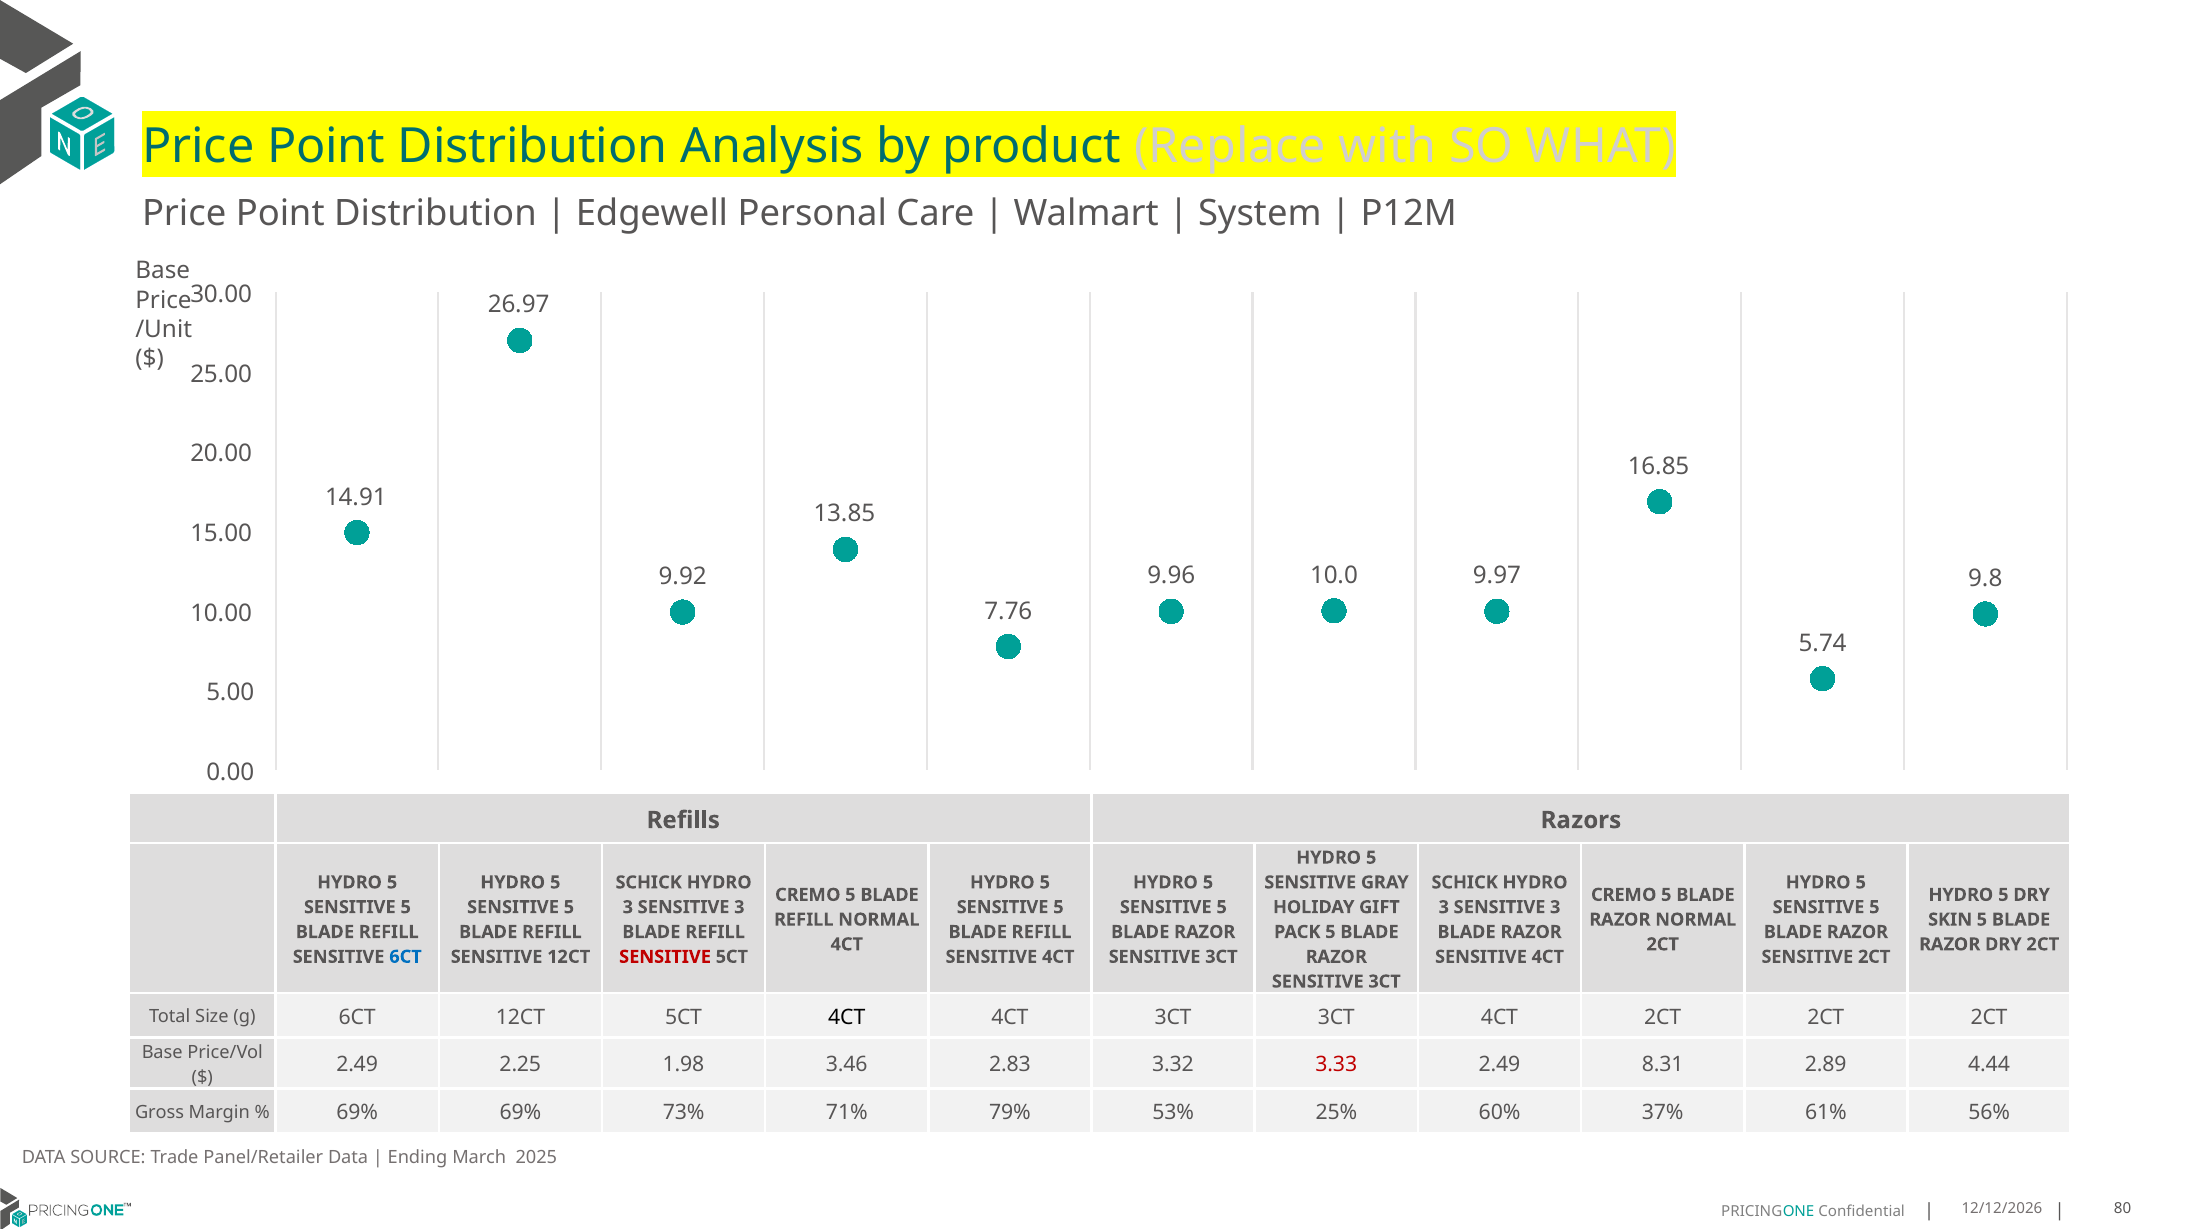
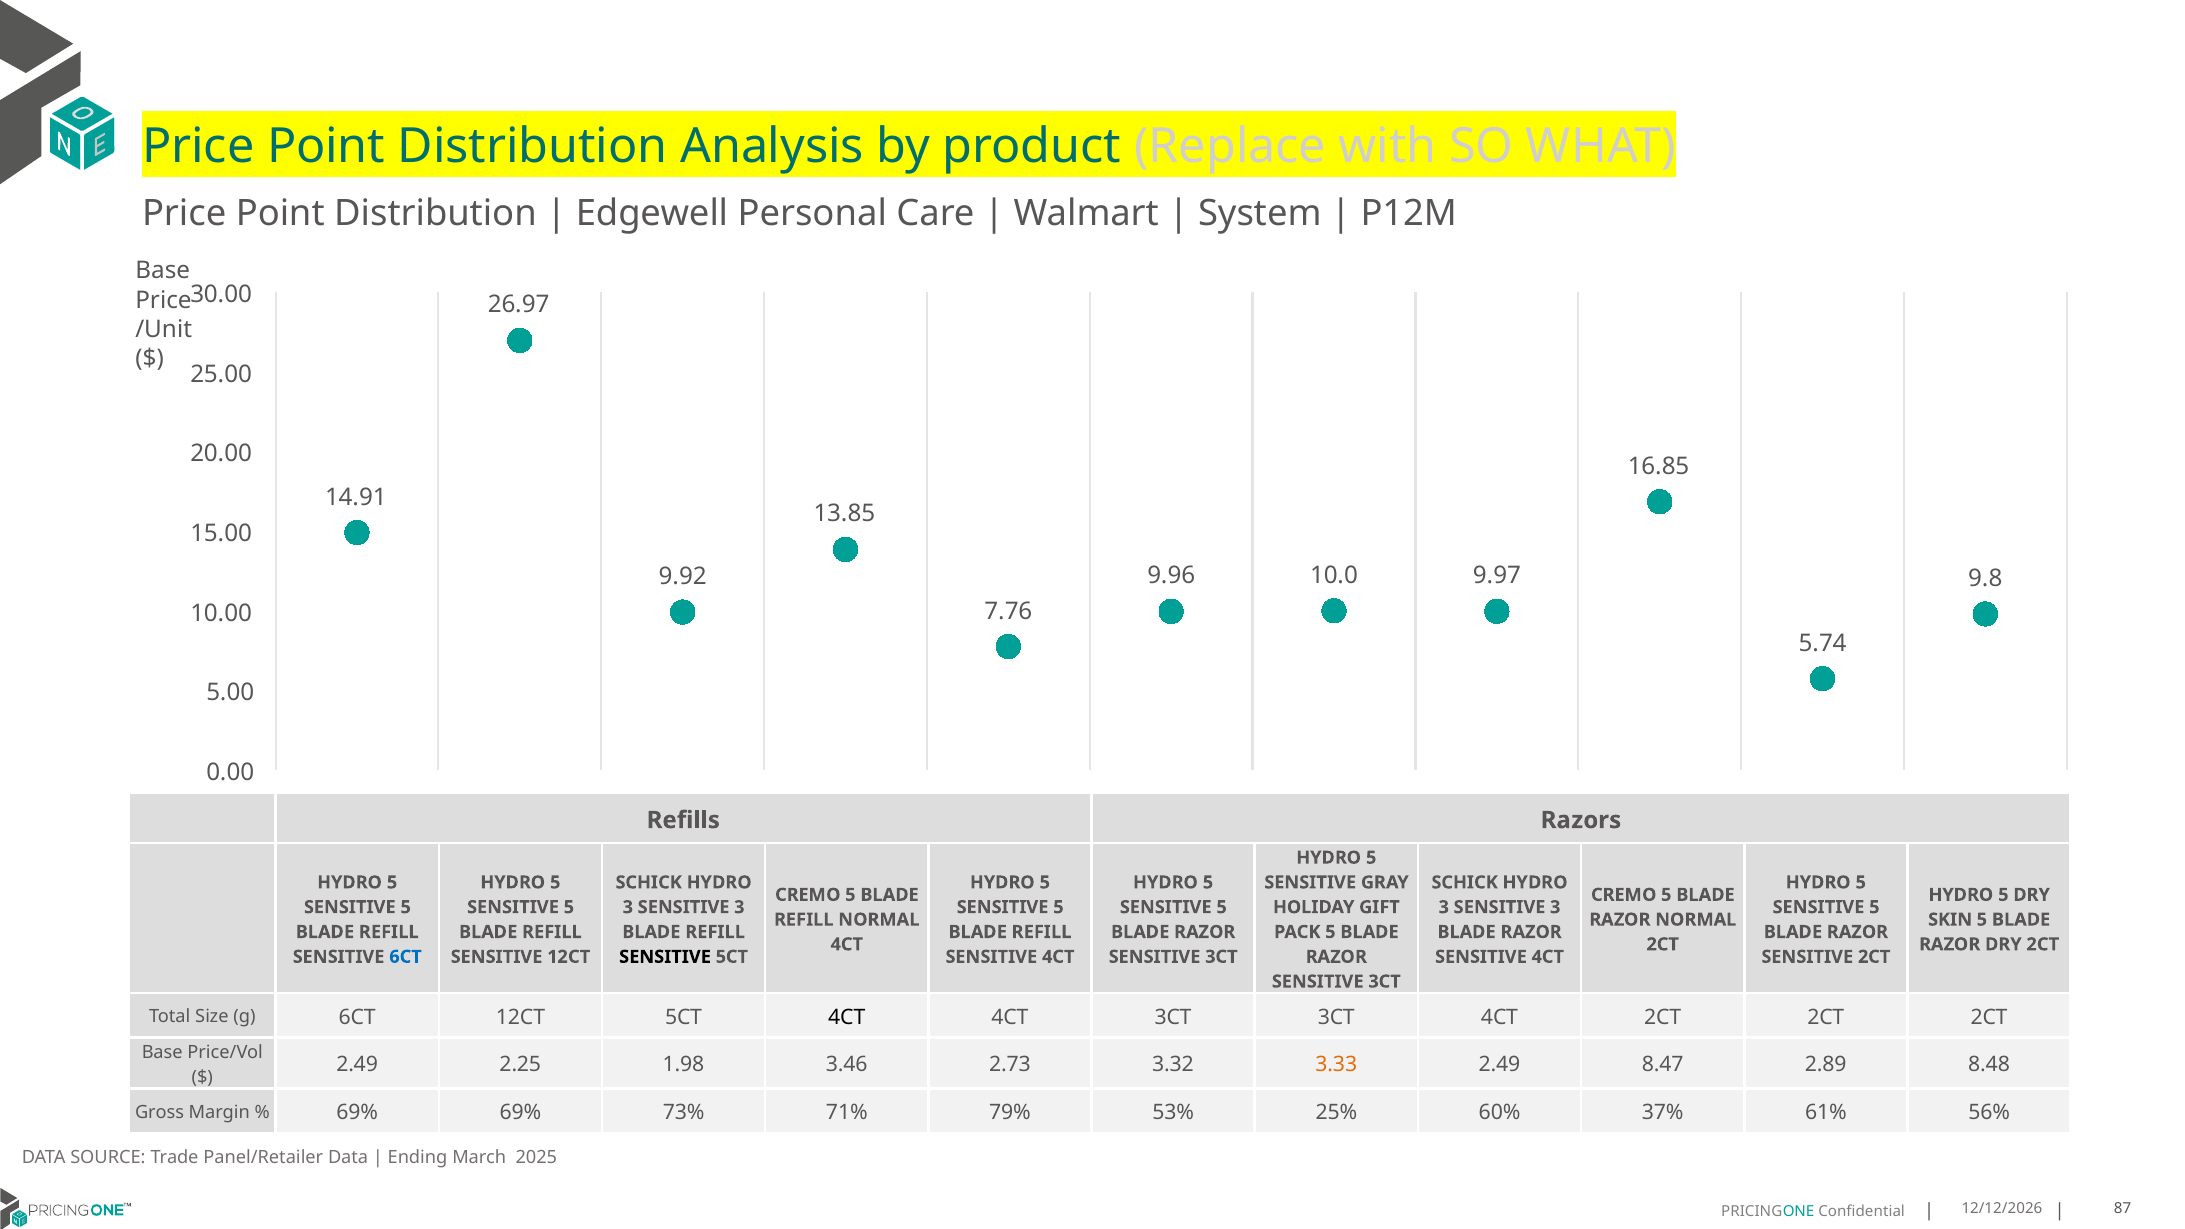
SENSITIVE at (665, 957) colour: red -> black
2.83: 2.83 -> 2.73
3.33 colour: red -> orange
8.31: 8.31 -> 8.47
4.44: 4.44 -> 8.48
80: 80 -> 87
